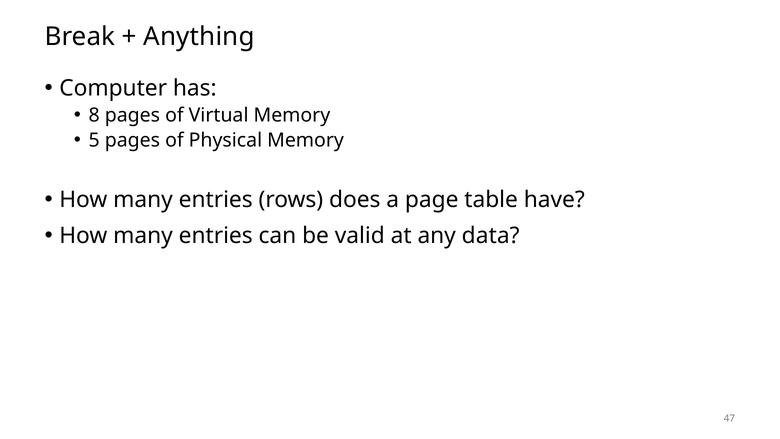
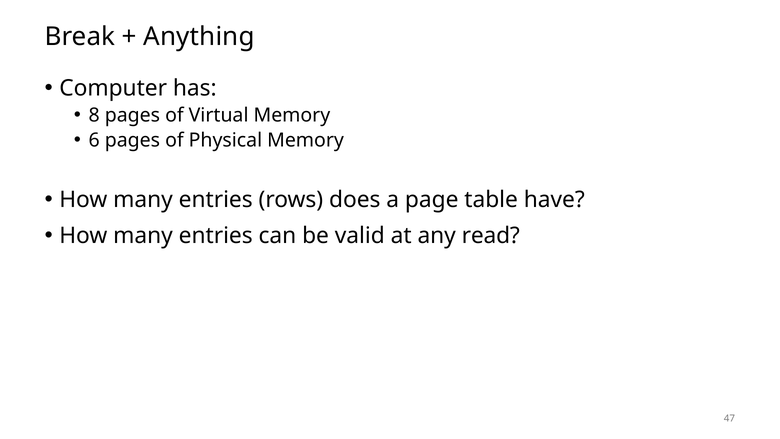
5: 5 -> 6
data: data -> read
